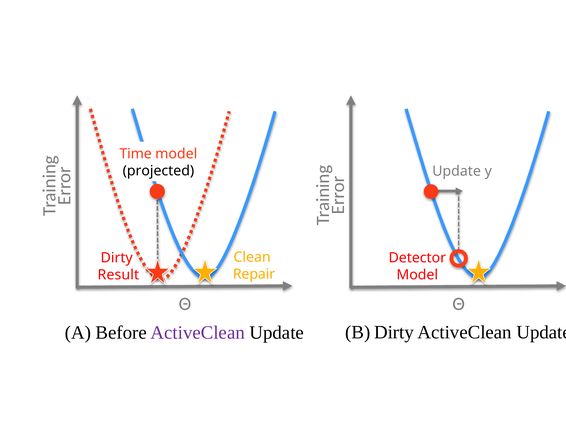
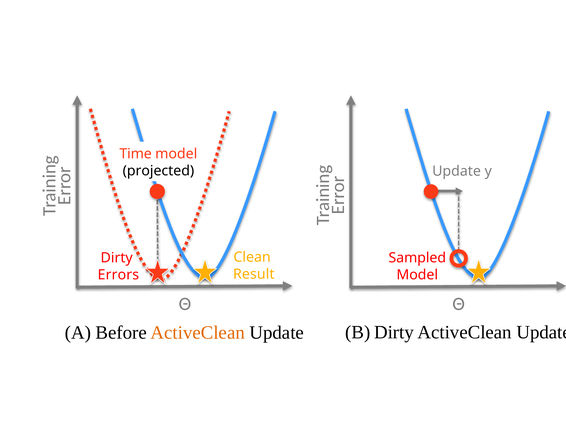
Detector: Detector -> Sampled
Repair: Repair -> Result
Result: Result -> Errors
ActiveClean at (198, 333) colour: purple -> orange
